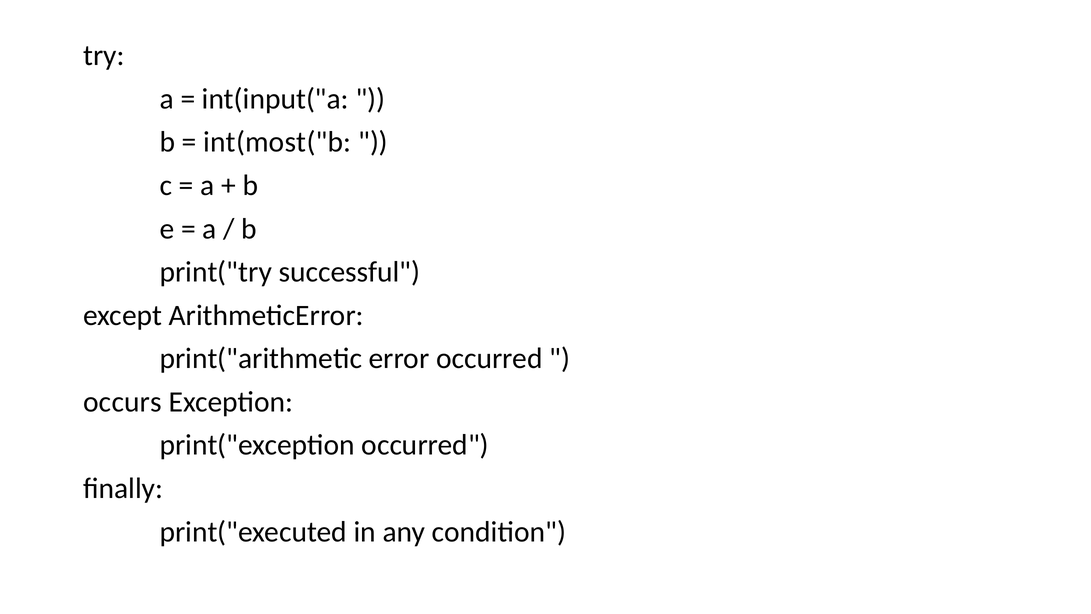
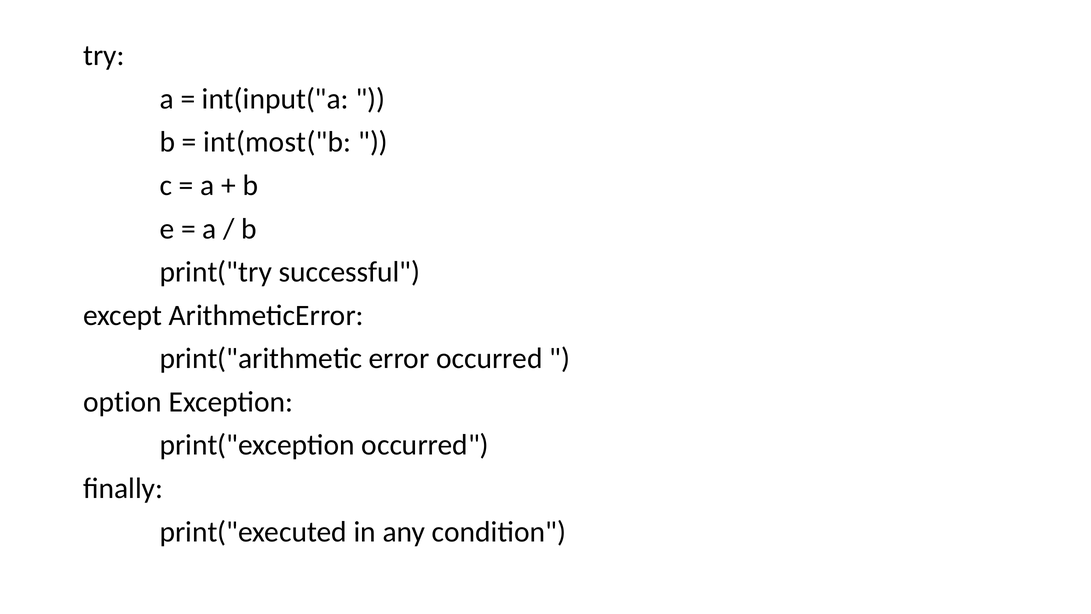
occurs: occurs -> option
